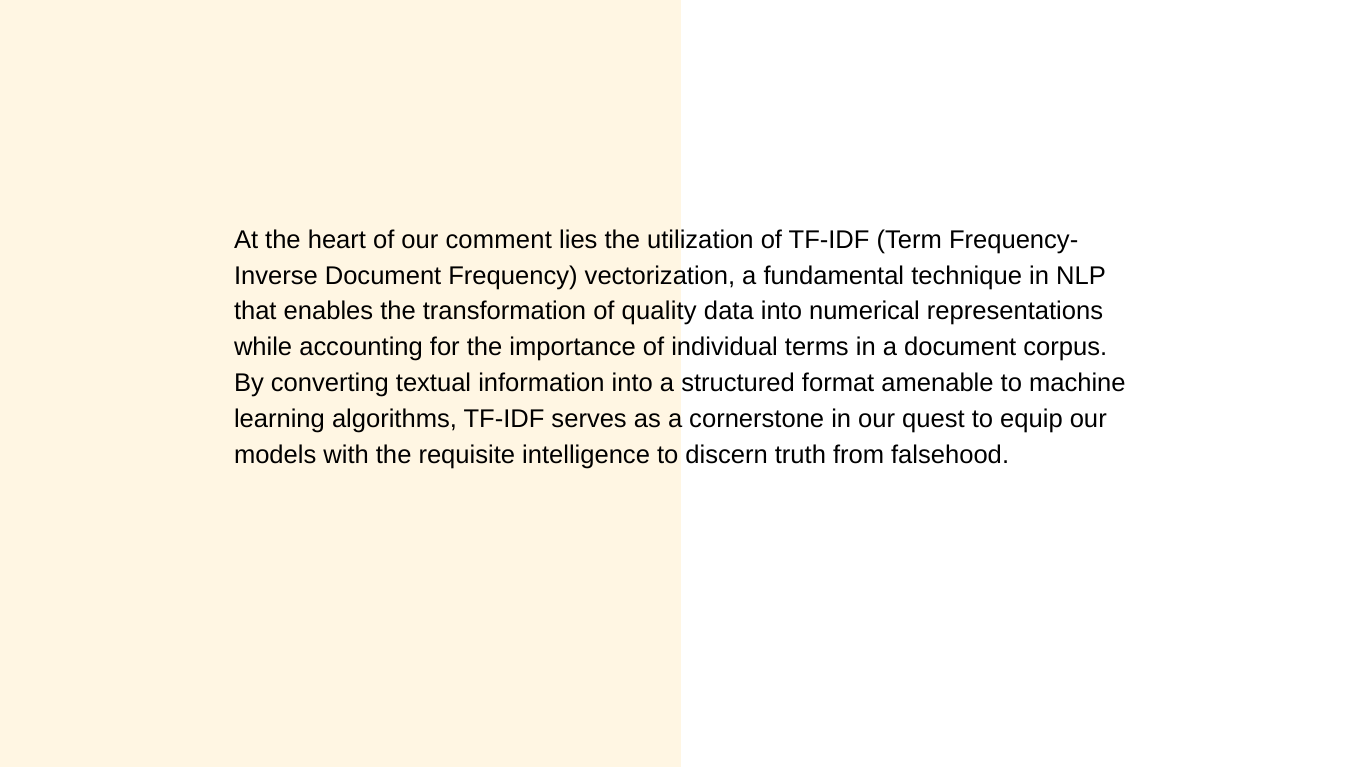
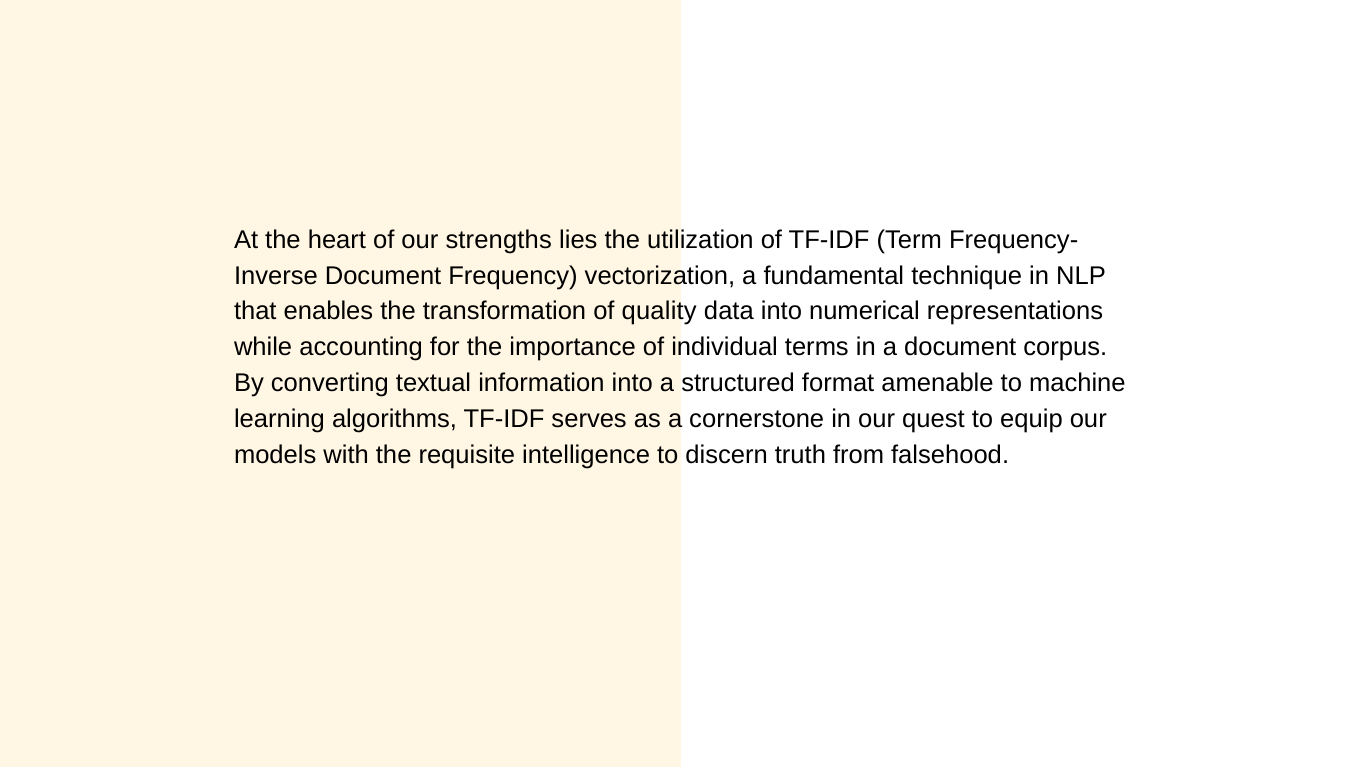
comment: comment -> strengths
